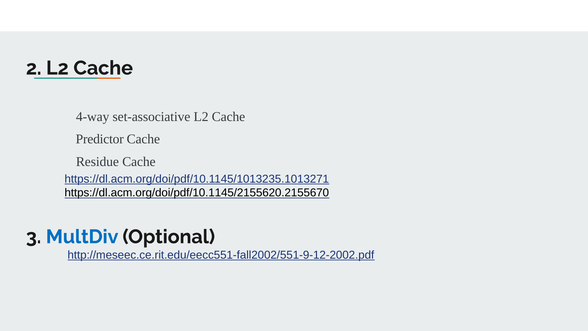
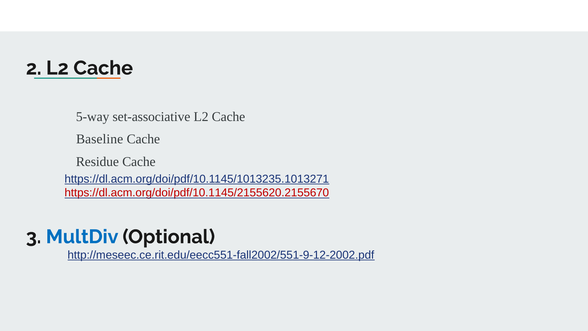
4-way: 4-way -> 5-way
Predictor: Predictor -> Baseline
https://dl.acm.org/doi/pdf/10.1145/2155620.2155670 colour: black -> red
